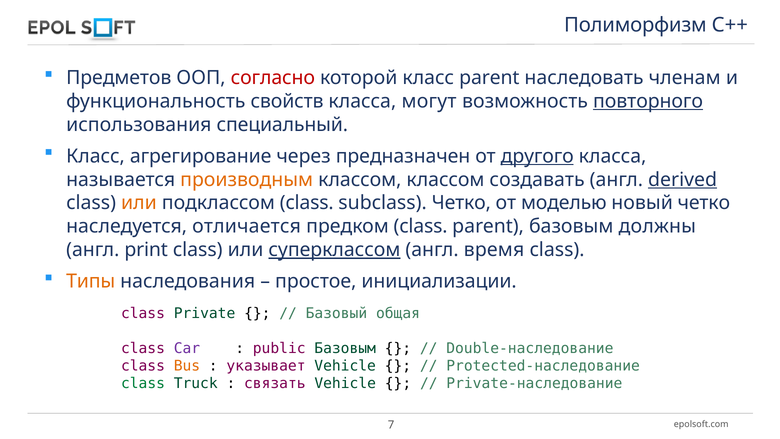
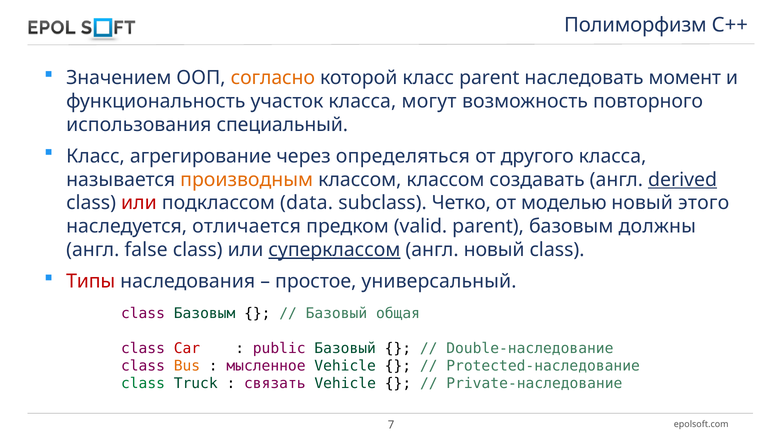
Предметов: Предметов -> Значением
согласно colour: red -> orange
членам: членам -> момент
свойств: свойств -> участок
повторного underline: present -> none
предназначен: предназначен -> определяться
другого underline: present -> none
или at (139, 203) colour: orange -> red
подклассом class: class -> data
новый четко: четко -> этого
предком class: class -> valid
print: print -> false
англ время: время -> новый
Типы colour: orange -> red
инициализации: инициализации -> универсальный
class Private: Private -> Базовым
Car colour: purple -> red
public Базовым: Базовым -> Базовый
указывает: указывает -> мысленное
